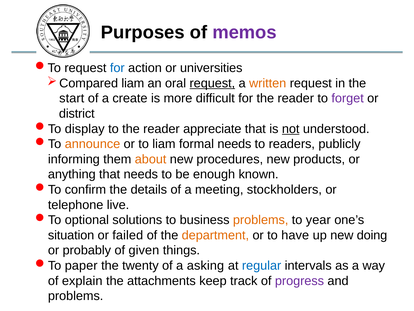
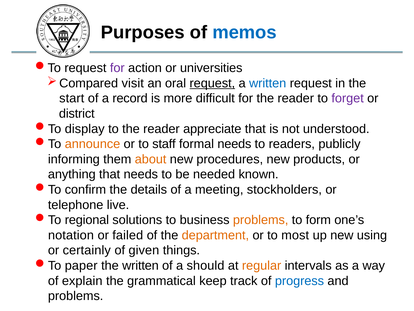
memos colour: purple -> blue
for at (117, 68) colour: blue -> purple
liam at (133, 83): liam -> visit
written at (268, 83) colour: orange -> blue
create: create -> record
not underline: present -> none
to liam: liam -> staff
enough: enough -> needed
optional: optional -> regional
year: year -> form
situation: situation -> notation
have: have -> most
doing: doing -> using
probably: probably -> certainly
the twenty: twenty -> written
asking: asking -> should
regular colour: blue -> orange
attachments: attachments -> grammatical
progress colour: purple -> blue
